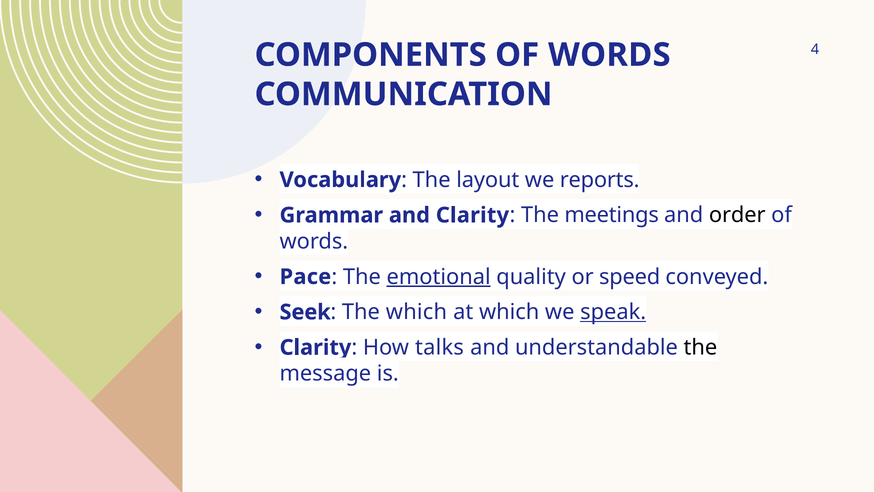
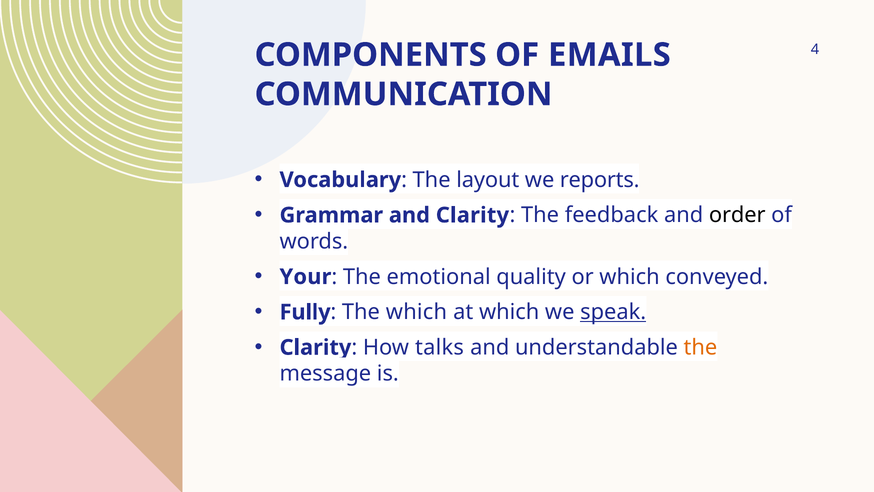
COMPONENTS OF WORDS: WORDS -> EMAILS
meetings: meetings -> feedback
Pace: Pace -> Your
emotional underline: present -> none
or speed: speed -> which
Seek: Seek -> Fully
the at (700, 347) colour: black -> orange
